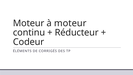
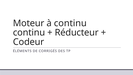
à moteur: moteur -> continu
